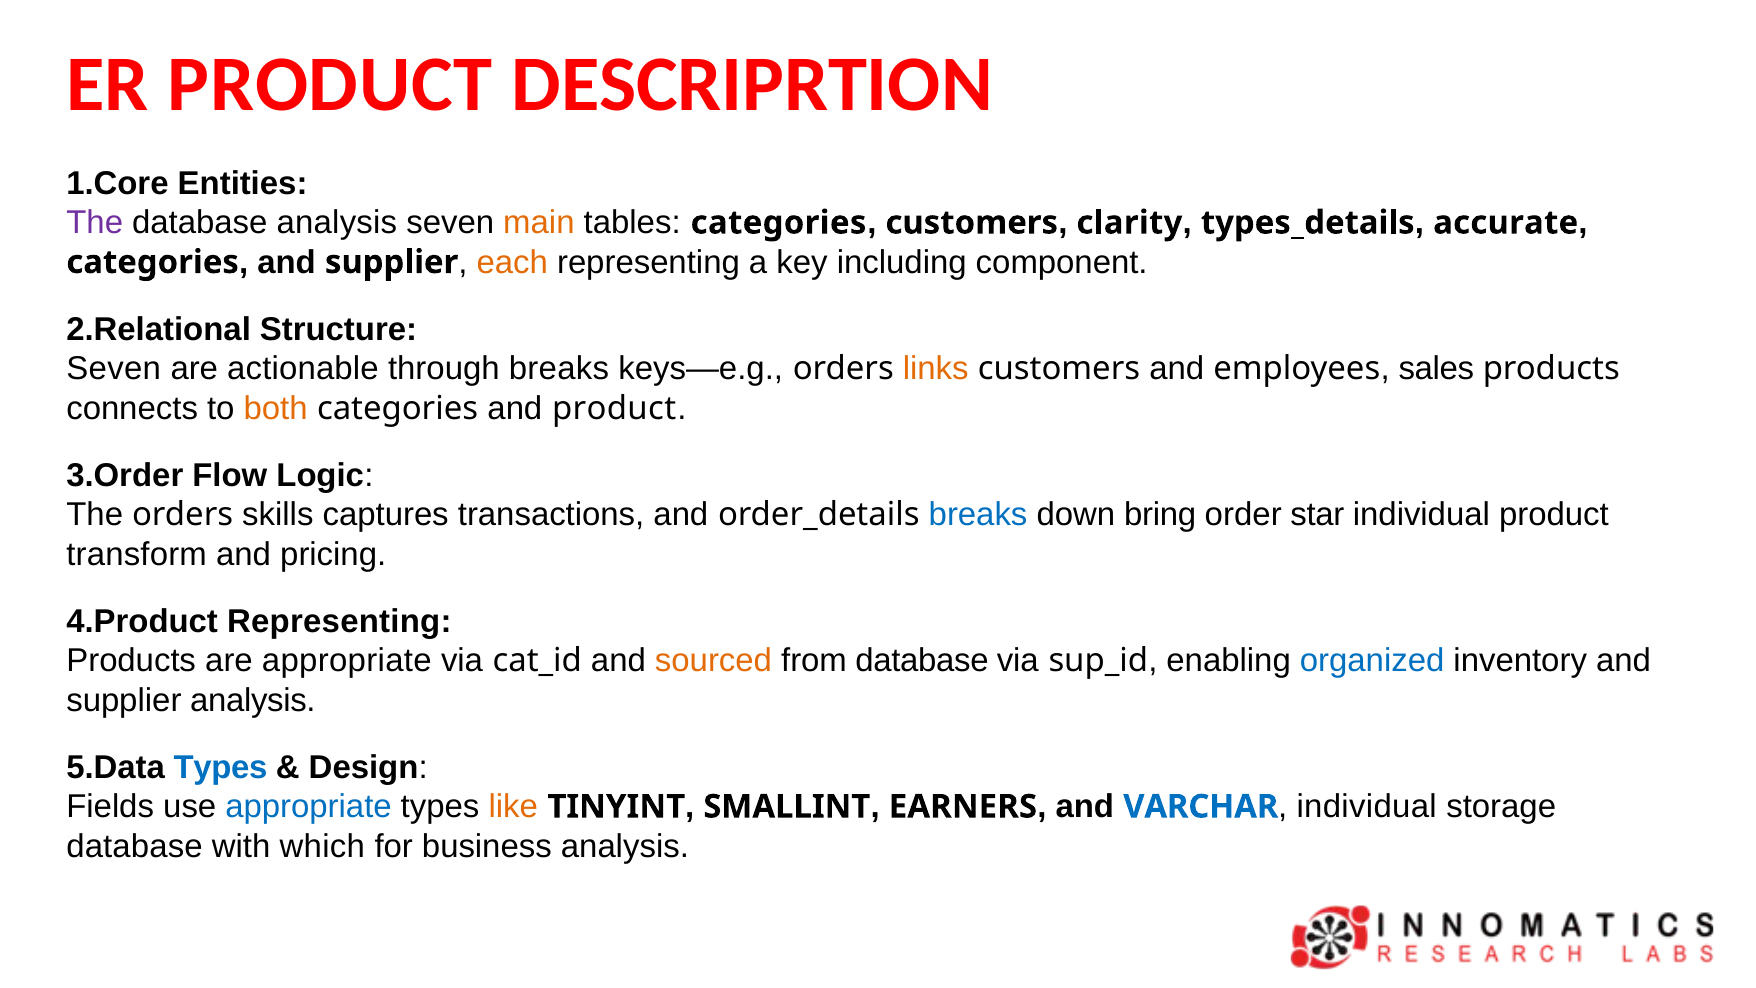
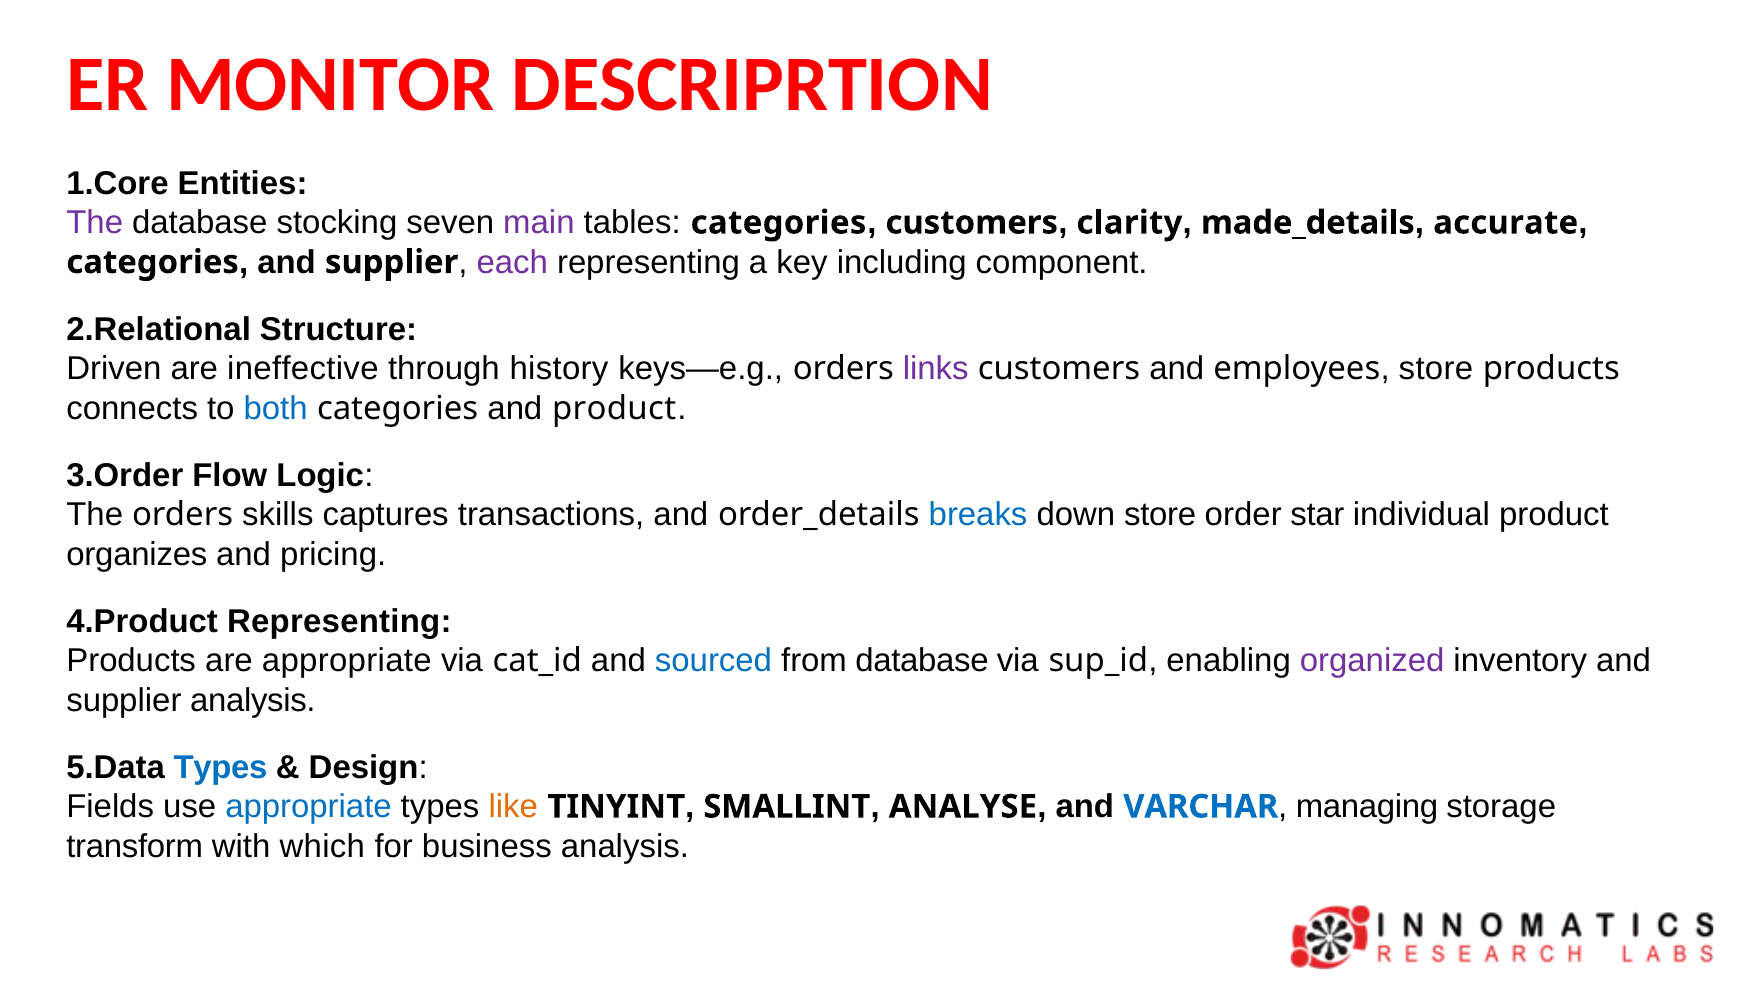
ER PRODUCT: PRODUCT -> MONITOR
database analysis: analysis -> stocking
main colour: orange -> purple
types_details: types_details -> made_details
each colour: orange -> purple
Seven at (114, 369): Seven -> Driven
actionable: actionable -> ineffective
through breaks: breaks -> history
links colour: orange -> purple
sales at (1436, 369): sales -> store
both colour: orange -> blue
down bring: bring -> store
transform: transform -> organizes
sourced colour: orange -> blue
organized colour: blue -> purple
EARNERS: EARNERS -> ANALYSE
individual at (1367, 806): individual -> managing
database at (135, 846): database -> transform
